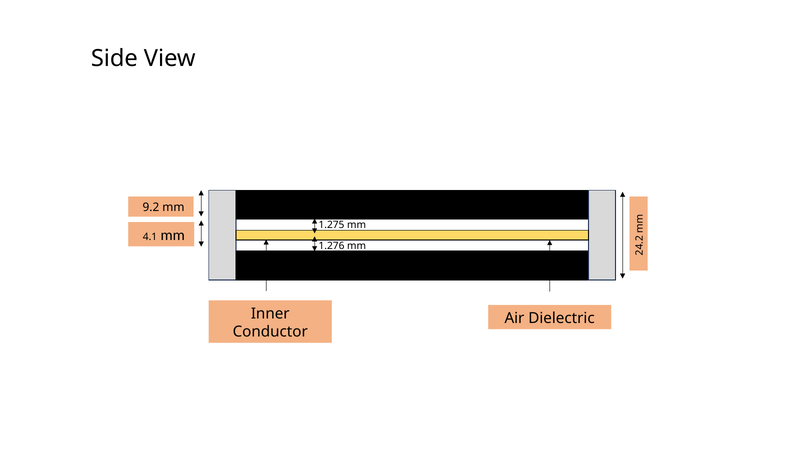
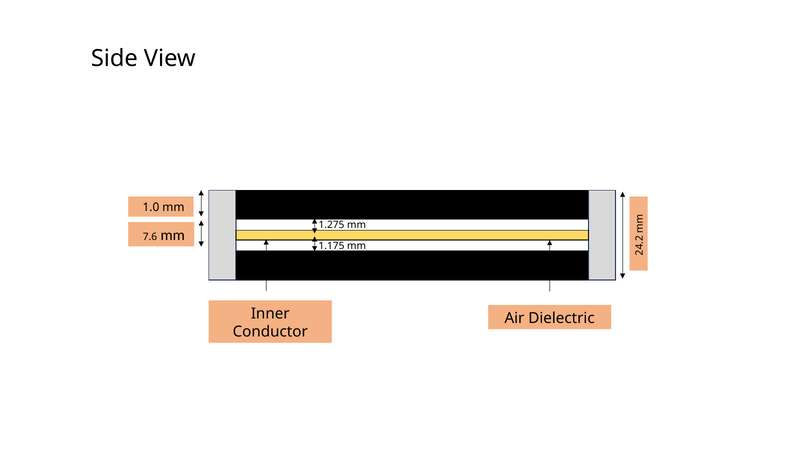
9.2: 9.2 -> 1.0
4.1: 4.1 -> 7.6
1.276: 1.276 -> 1.175
